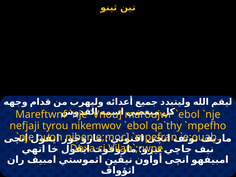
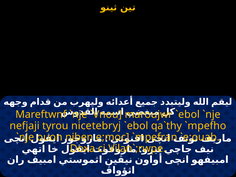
nikemwov: nikemwov -> nicetebryj
